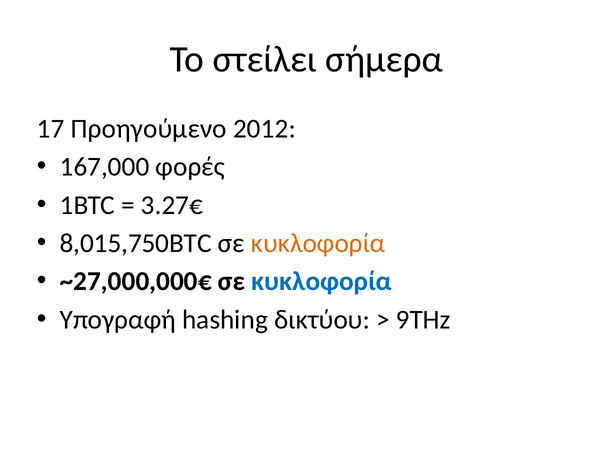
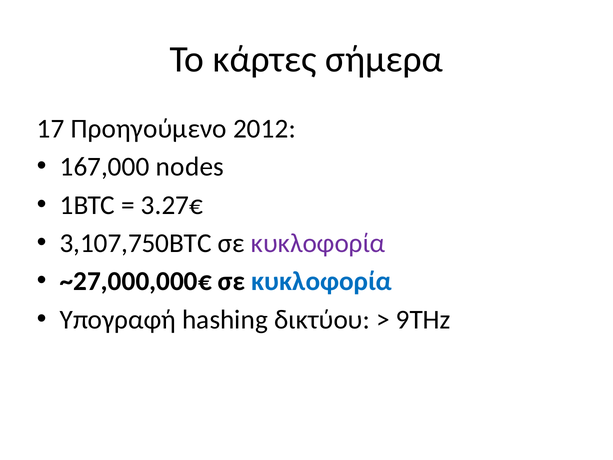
στείλει: στείλει -> κάρτες
φορές: φορές -> nodes
8,015,750BTC: 8,015,750BTC -> 3,107,750BTC
κυκλοφορία at (318, 243) colour: orange -> purple
